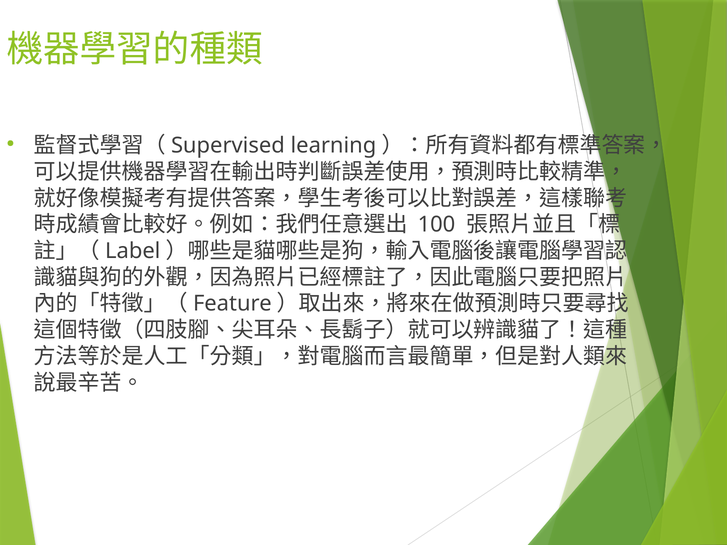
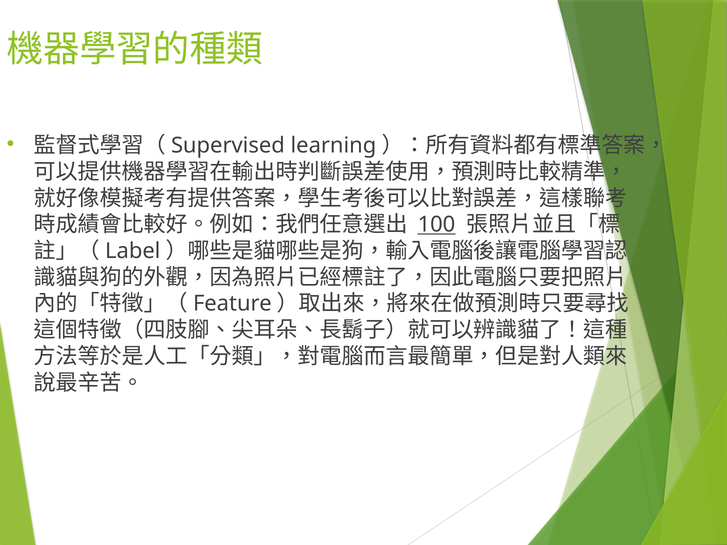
100 underline: none -> present
